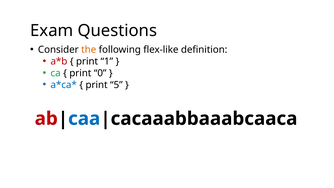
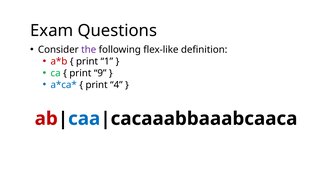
the colour: orange -> purple
0: 0 -> 9
5: 5 -> 4
